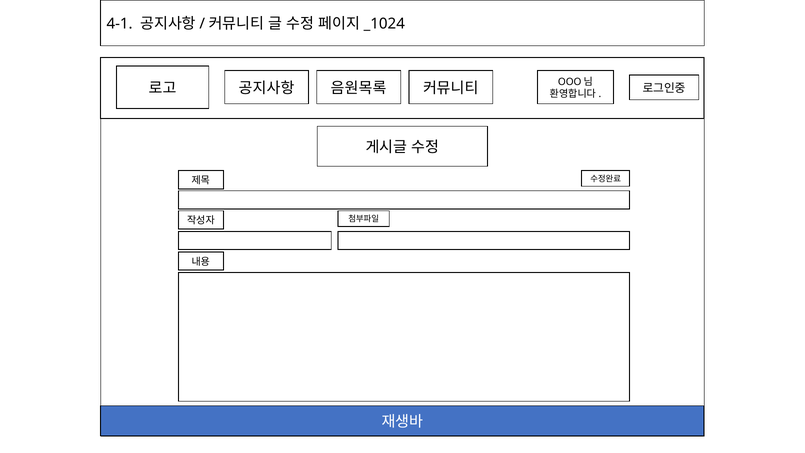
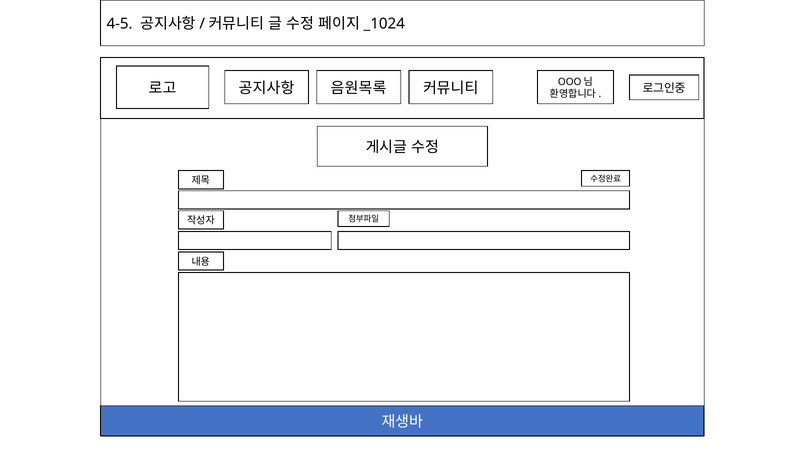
4-1: 4-1 -> 4-5
